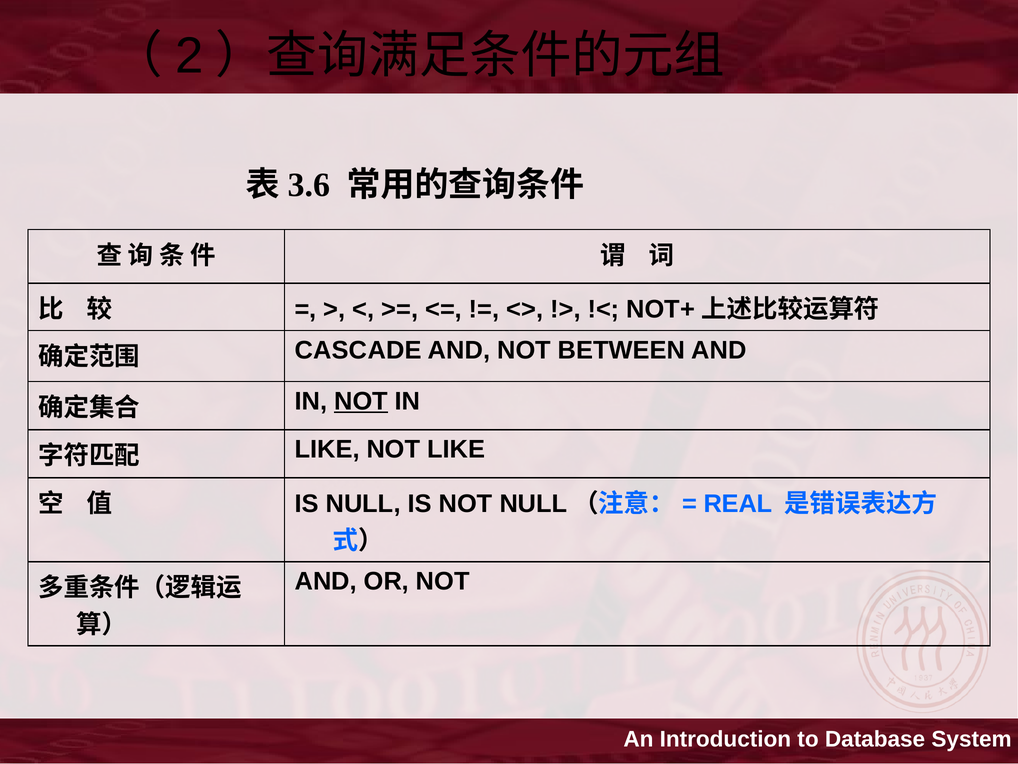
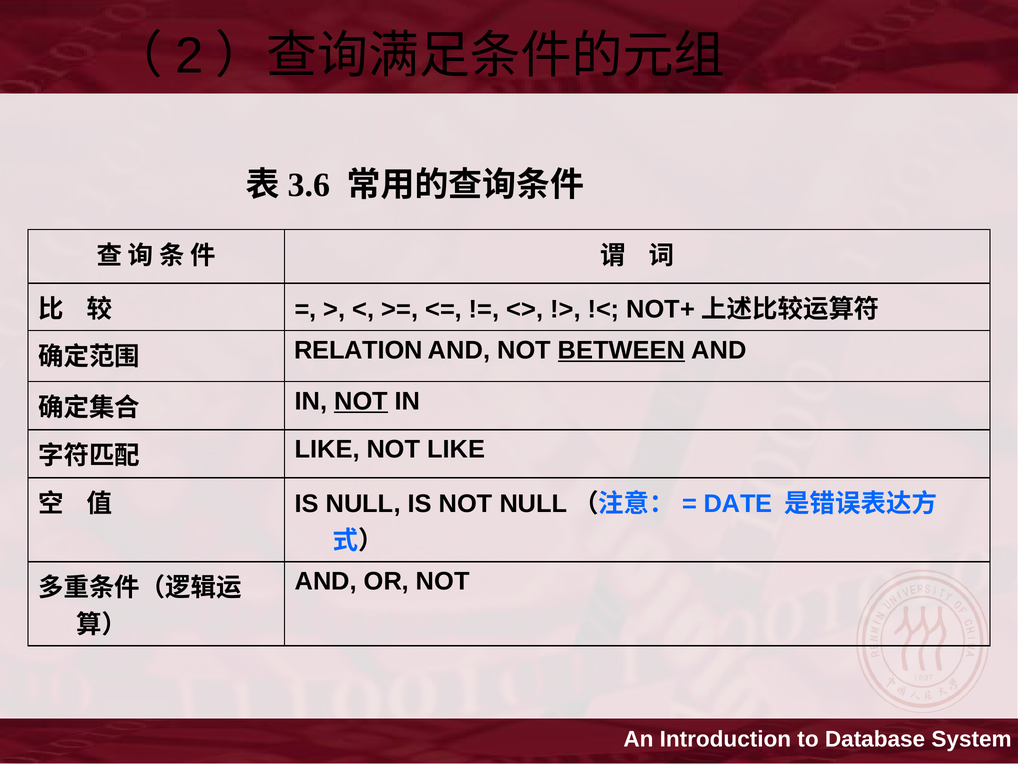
CASCADE: CASCADE -> RELATION
BETWEEN underline: none -> present
REAL: REAL -> DATE
